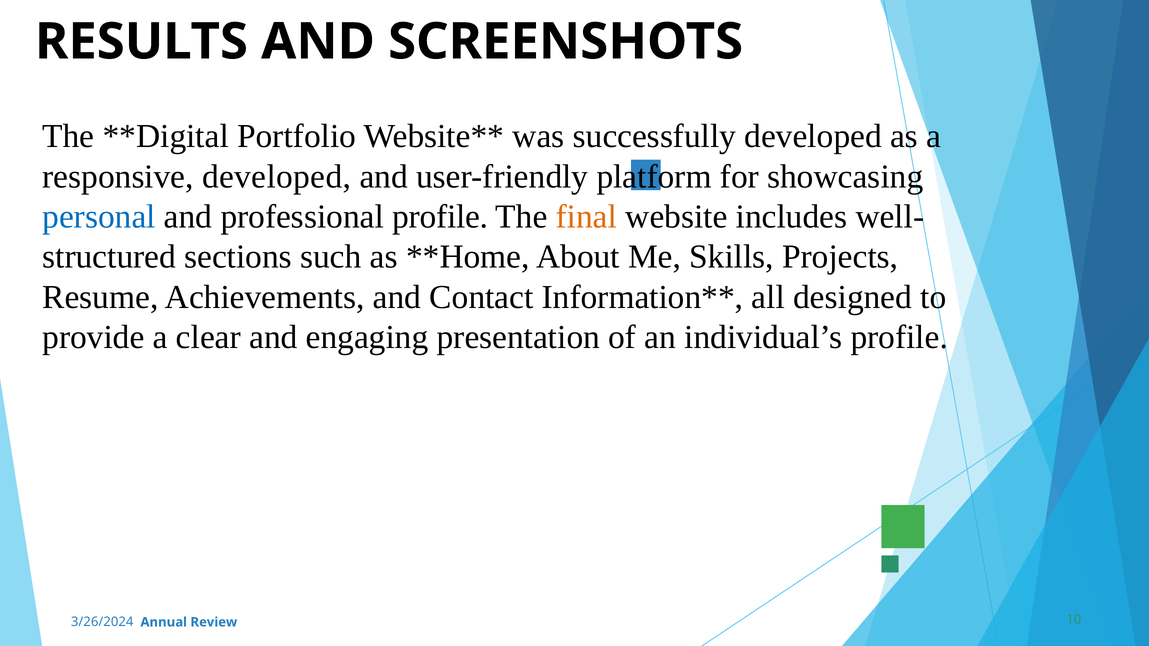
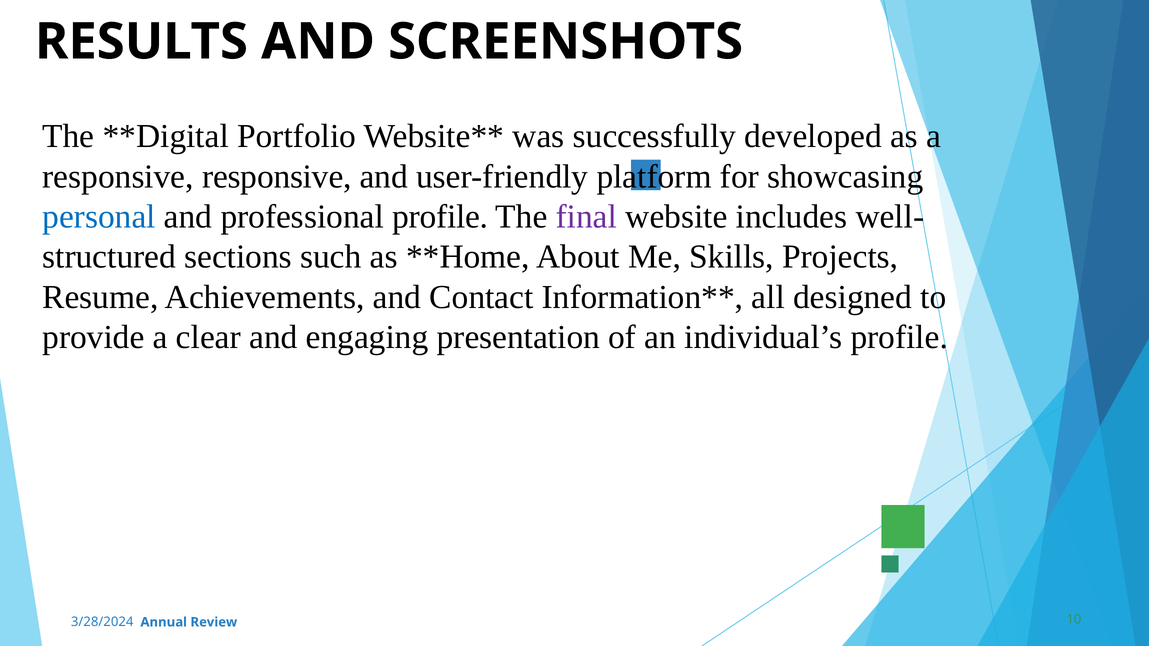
responsive developed: developed -> responsive
final colour: orange -> purple
3/26/2024: 3/26/2024 -> 3/28/2024
